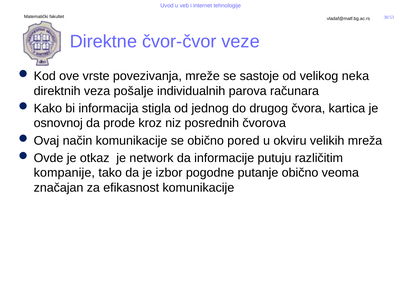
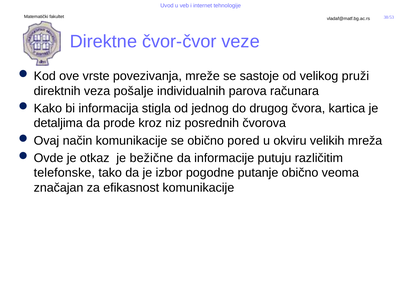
neka: neka -> pruži
osnovnoj: osnovnoj -> detaljima
network: network -> bežične
kompanije: kompanije -> telefonske
